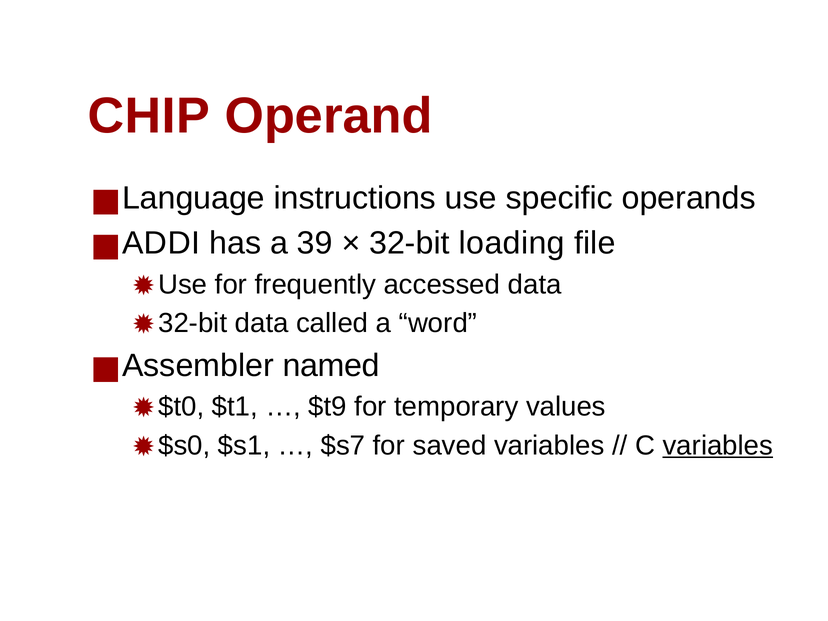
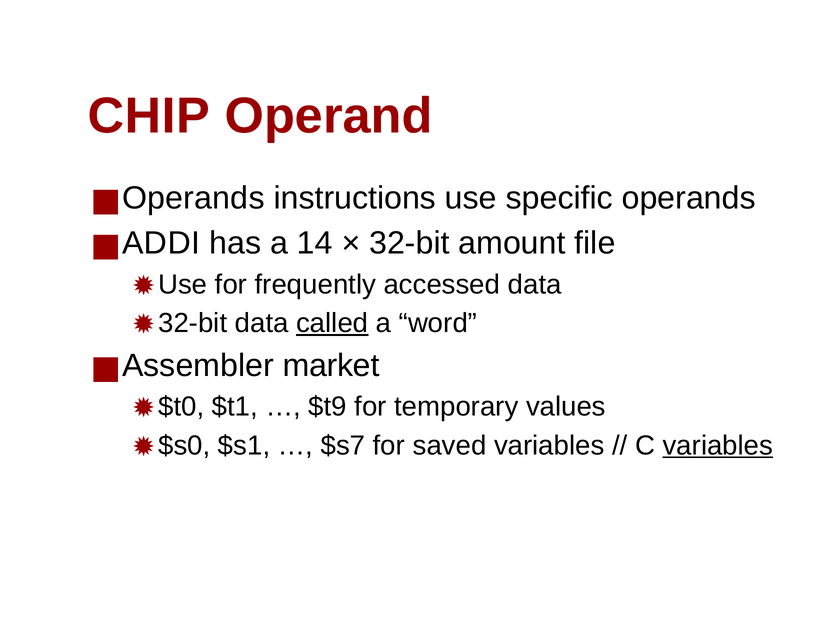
Language at (193, 198): Language -> Operands
39: 39 -> 14
loading: loading -> amount
called underline: none -> present
named: named -> market
